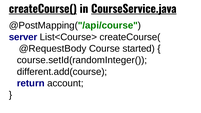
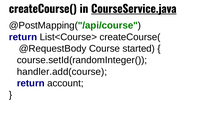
createCourse( at (43, 9) underline: present -> none
server at (23, 37): server -> return
different.add(course: different.add(course -> handler.add(course
